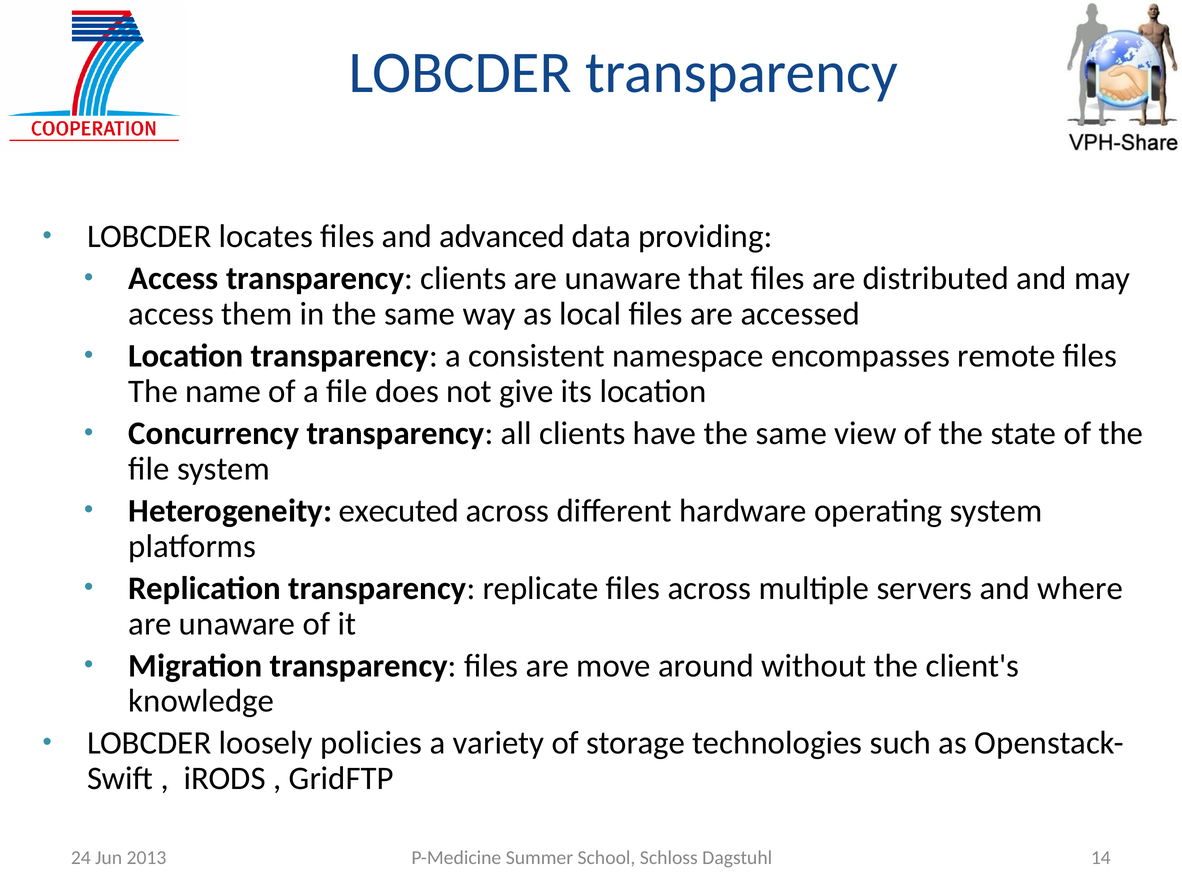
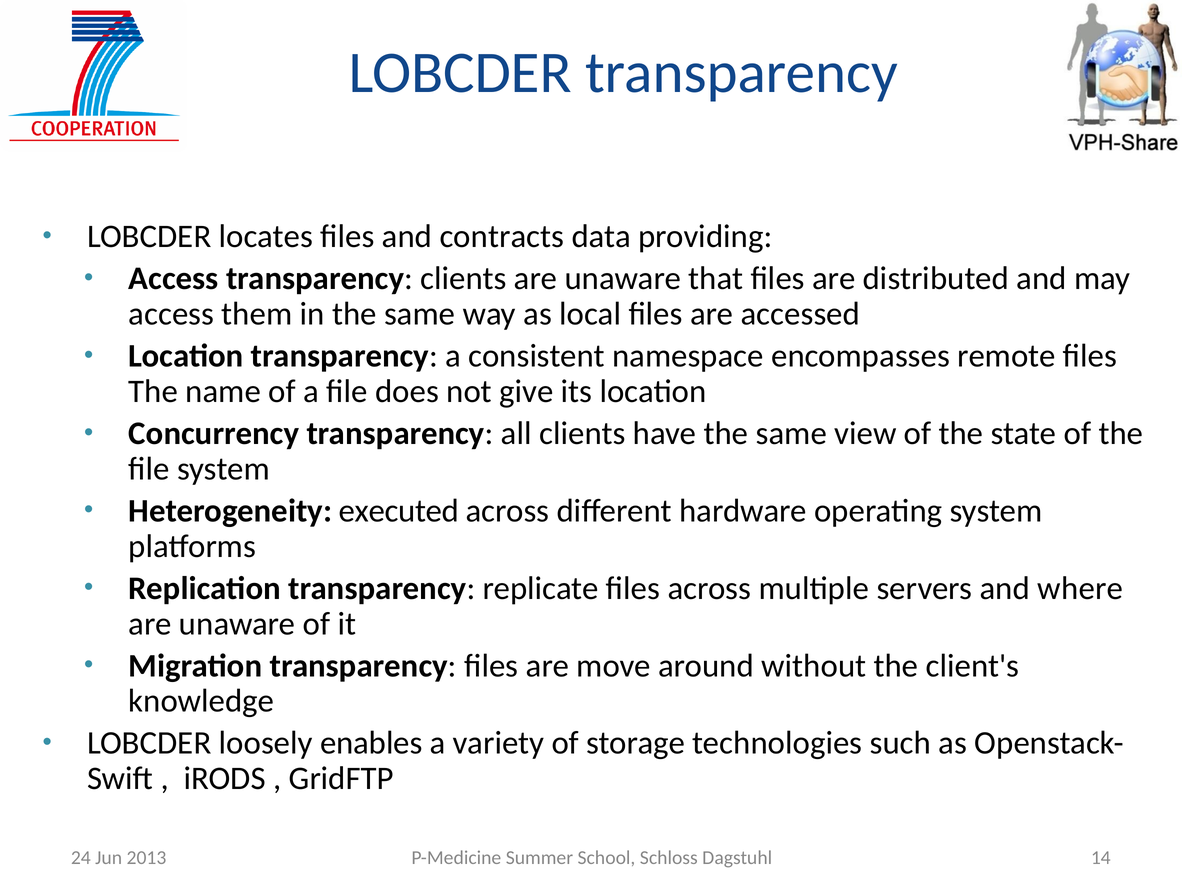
advanced: advanced -> contracts
policies: policies -> enables
